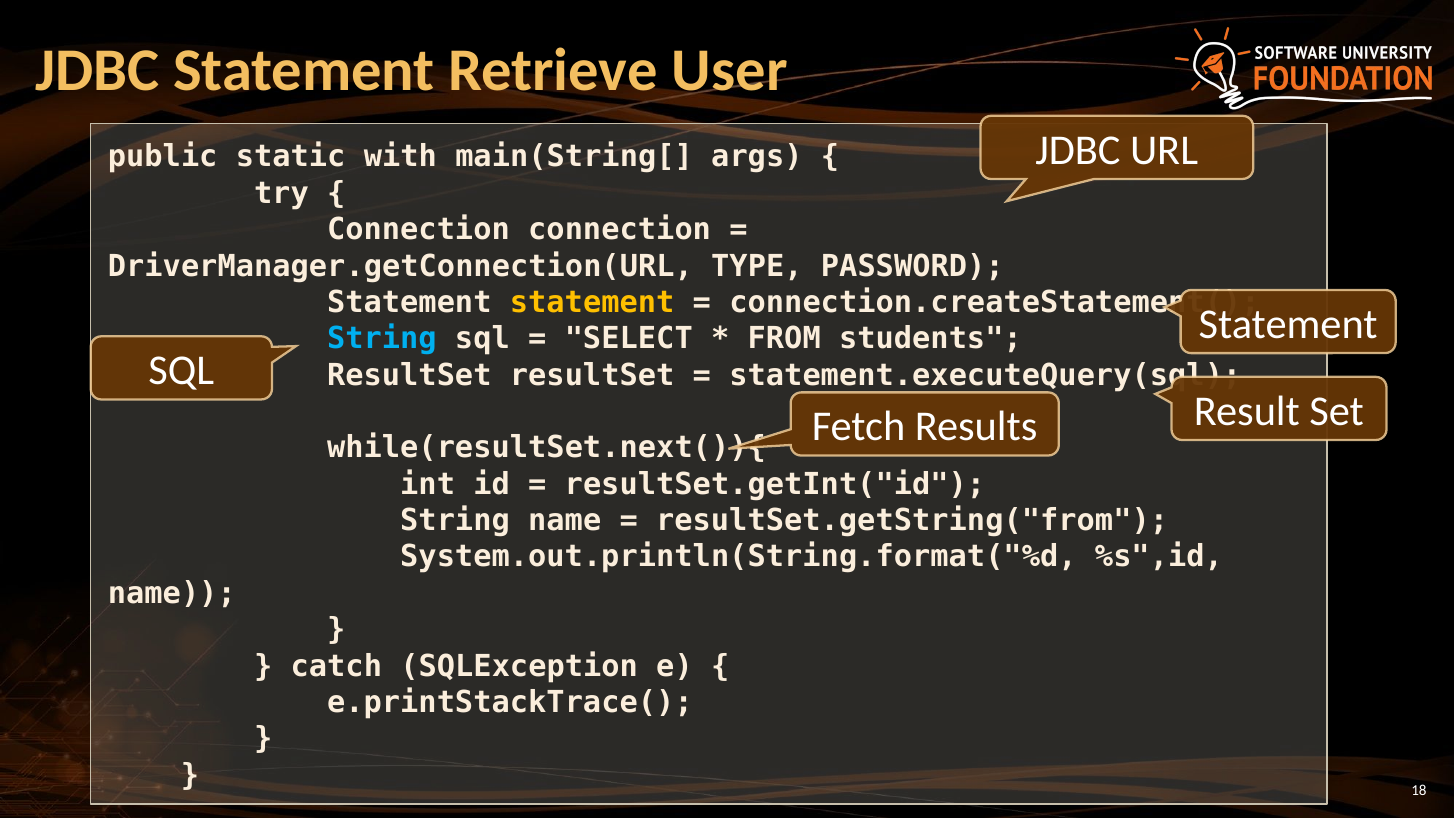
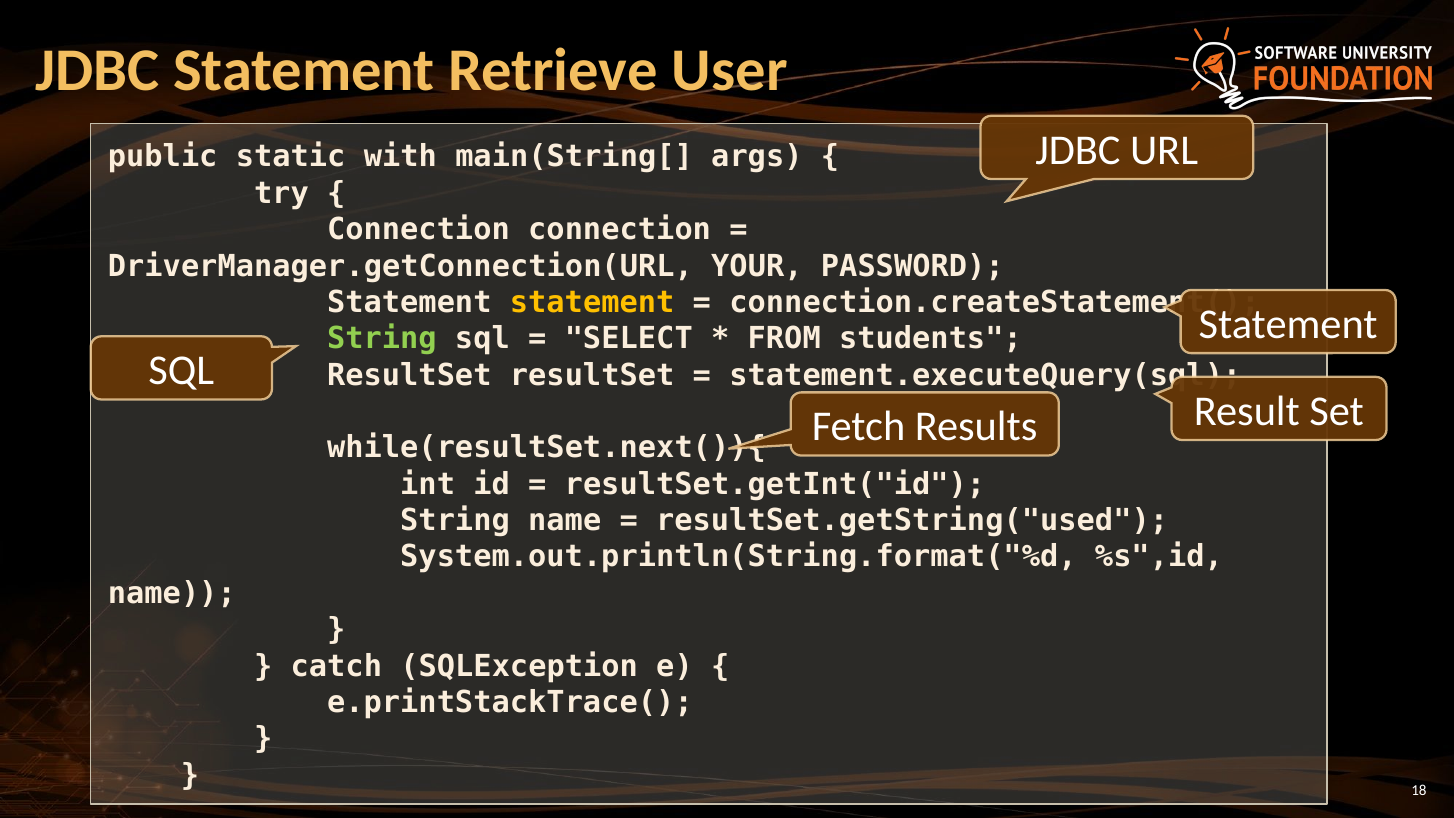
TYPE: TYPE -> YOUR
String at (382, 339) colour: light blue -> light green
resultSet.getString("from: resultSet.getString("from -> resultSet.getString("used
